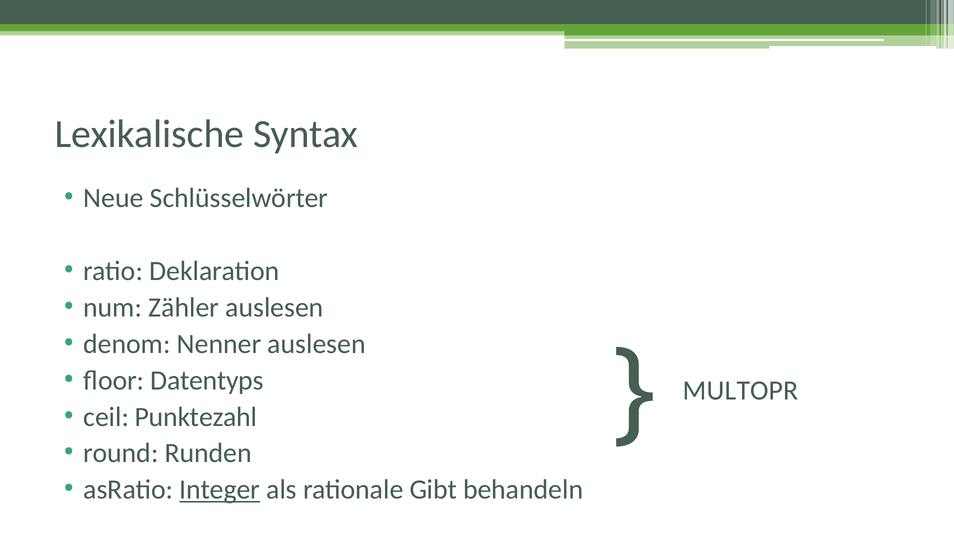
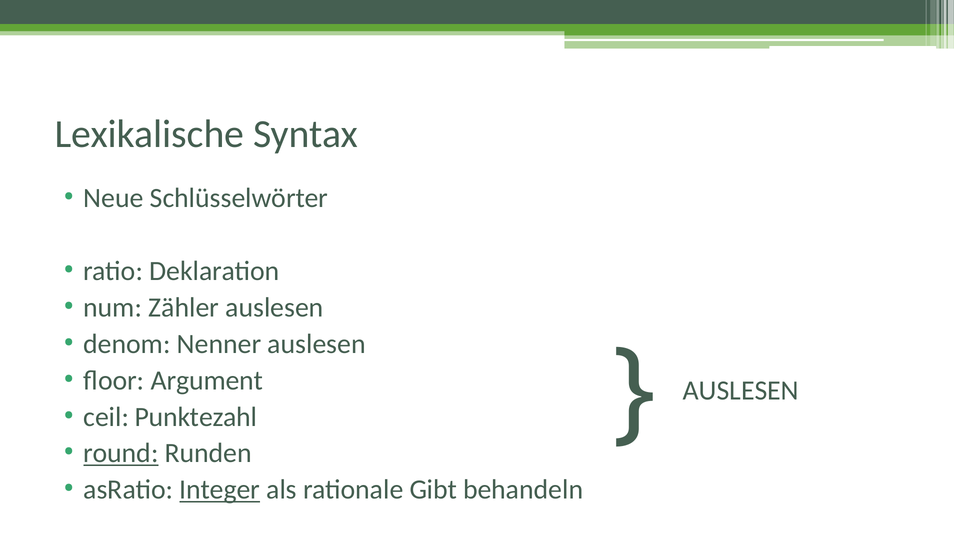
MULTOPR at (741, 390): MULTOPR -> AUSLESEN
Datentyps: Datentyps -> Argument
round underline: none -> present
